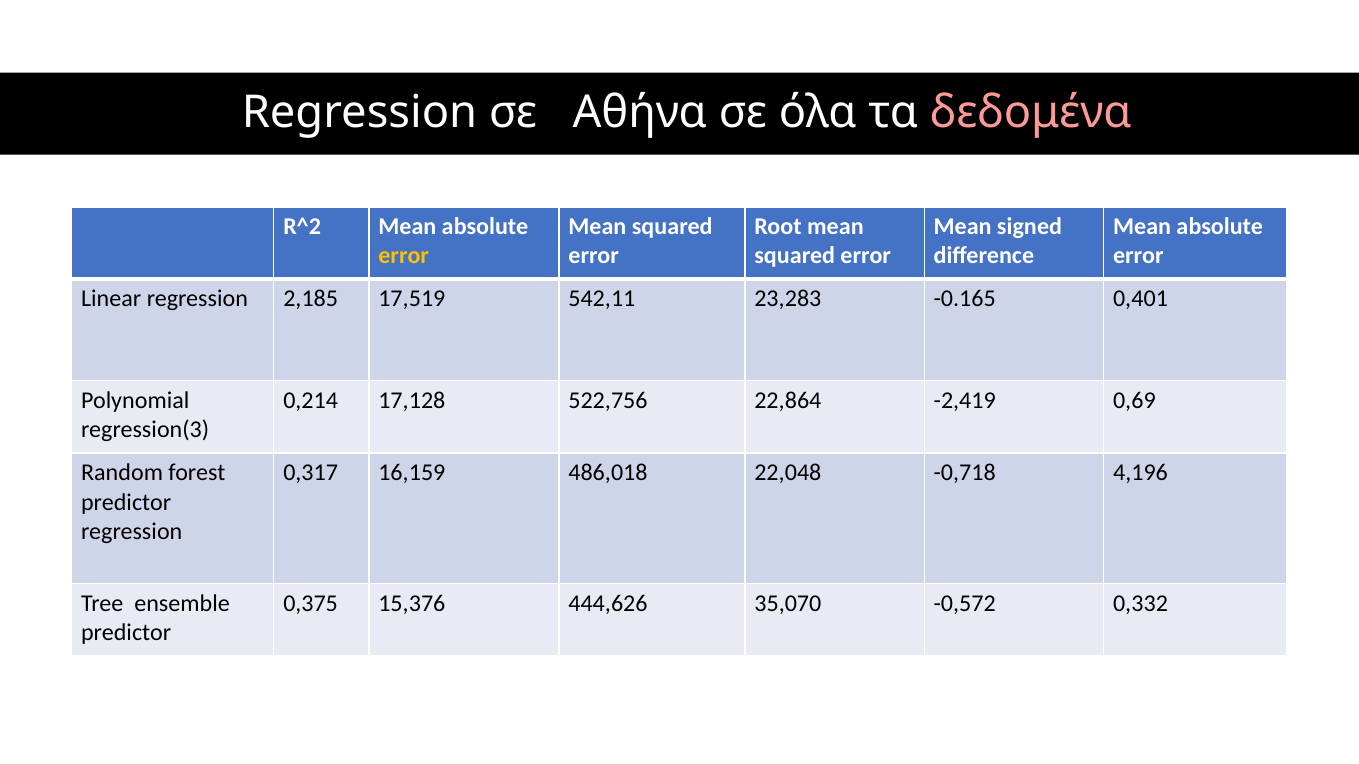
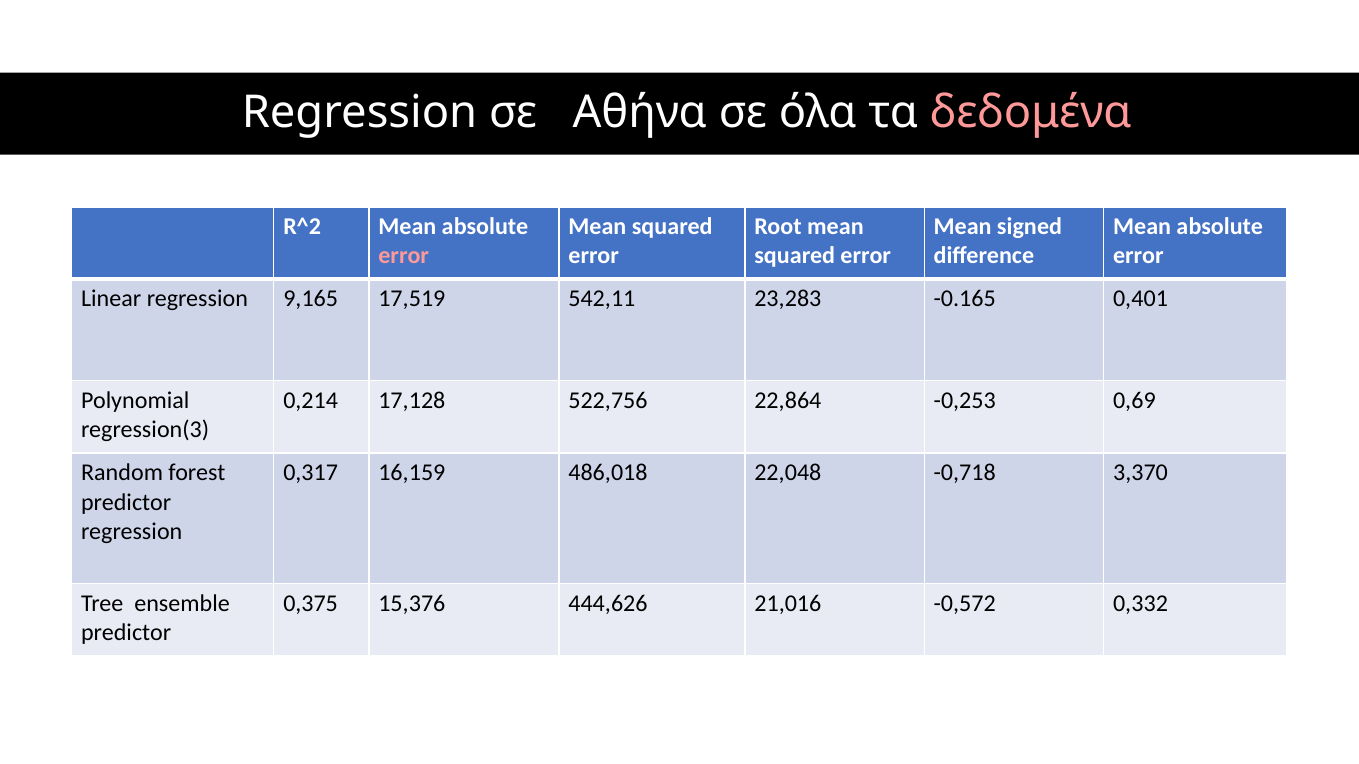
error at (404, 256) colour: yellow -> pink
2,185: 2,185 -> 9,165
-2,419: -2,419 -> -0,253
4,196: 4,196 -> 3,370
35,070: 35,070 -> 21,016
